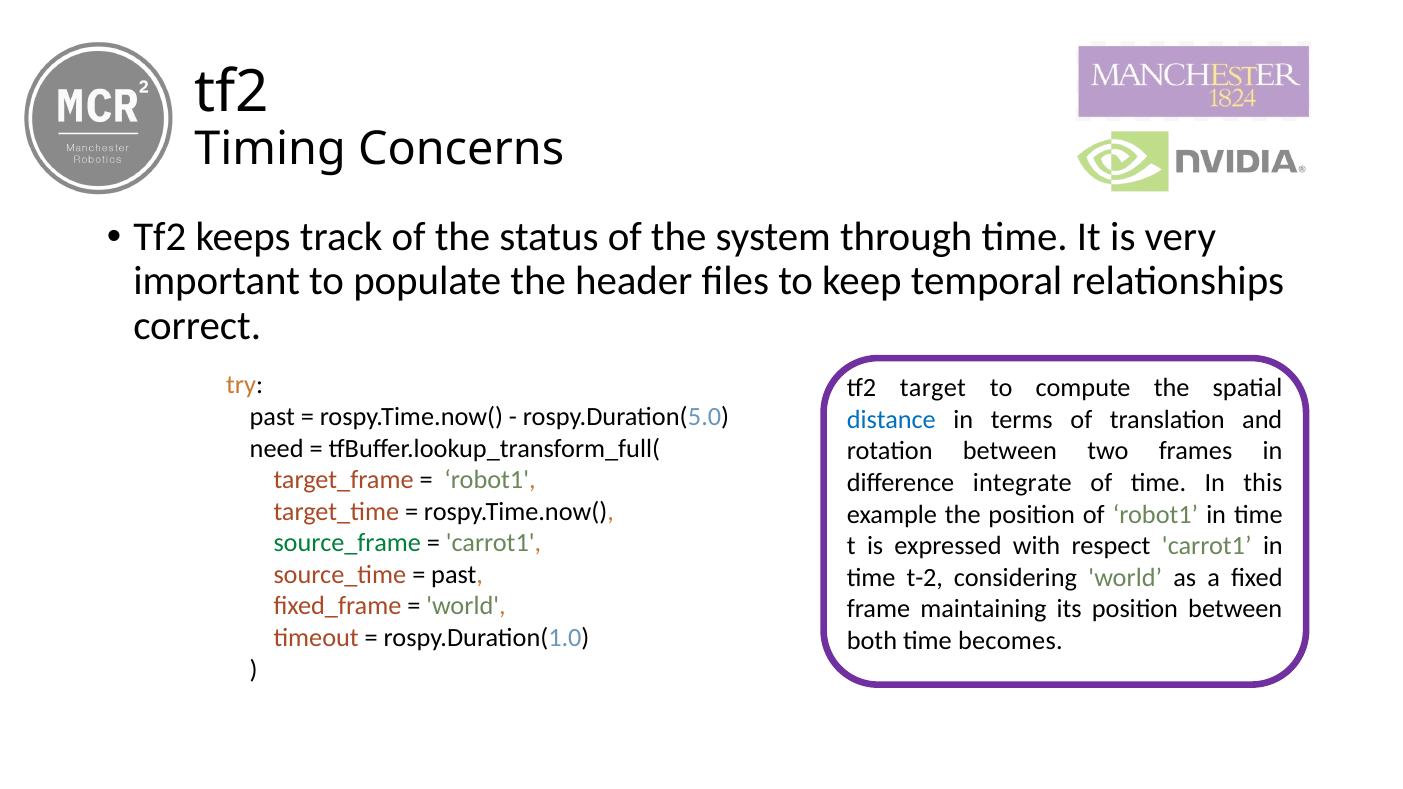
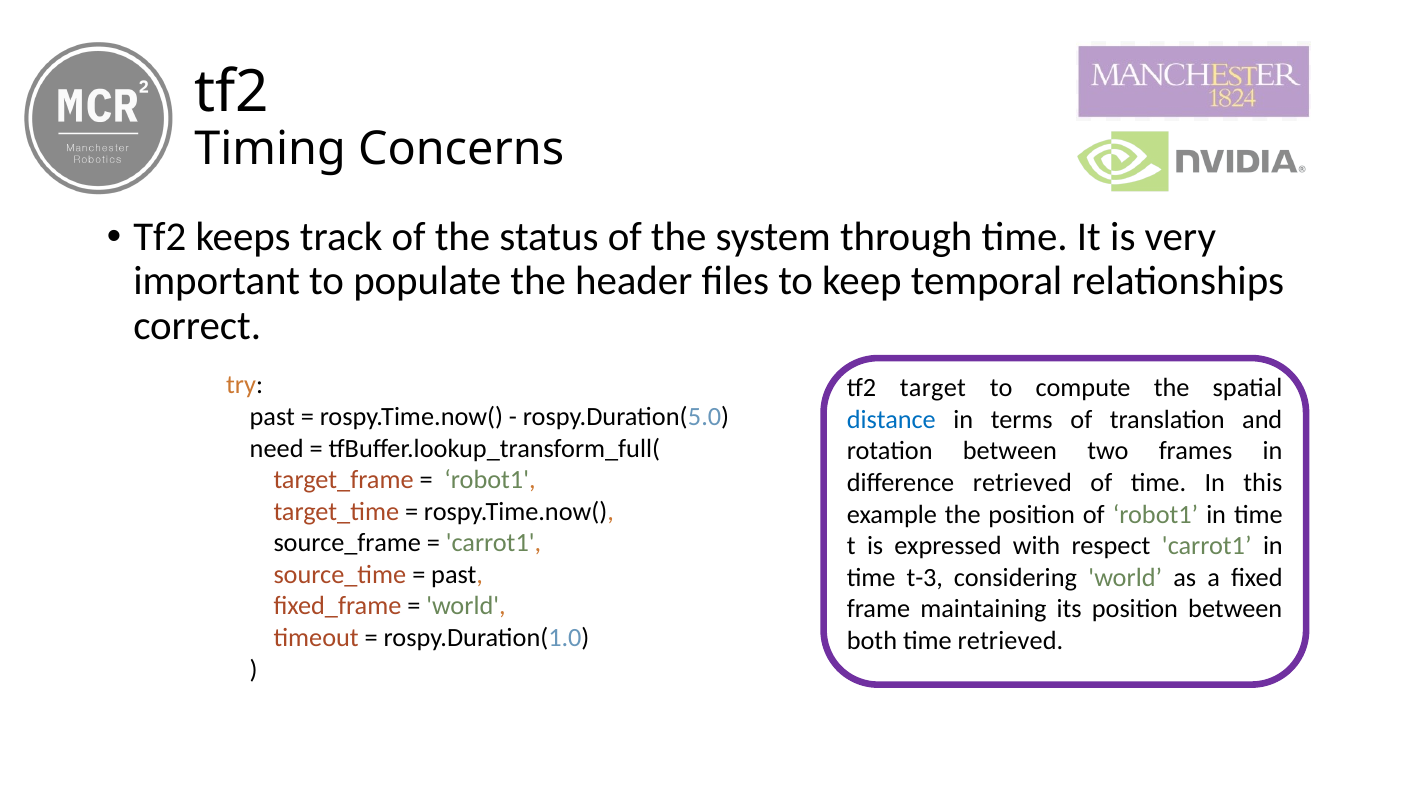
difference integrate: integrate -> retrieved
source_frame colour: green -> black
t-2: t-2 -> t-3
time becomes: becomes -> retrieved
